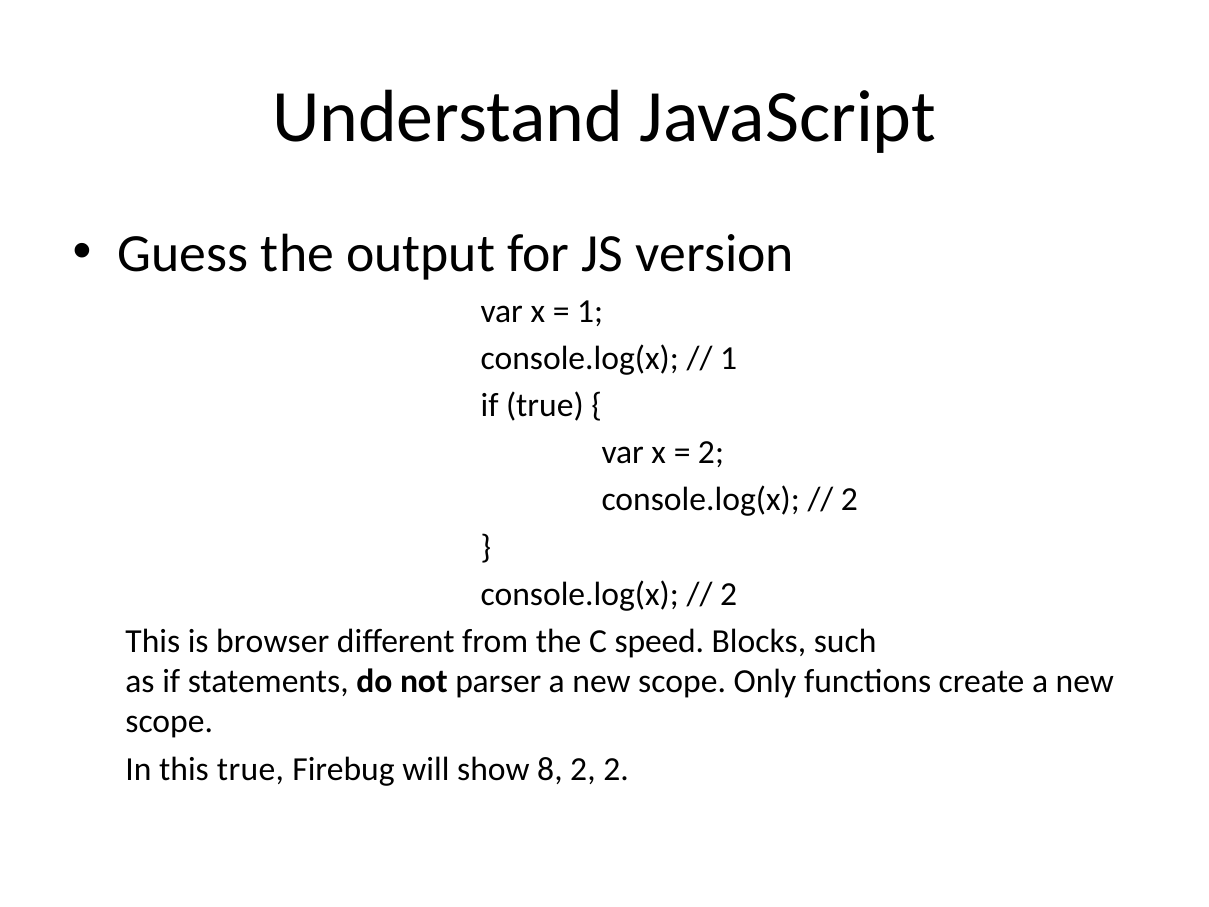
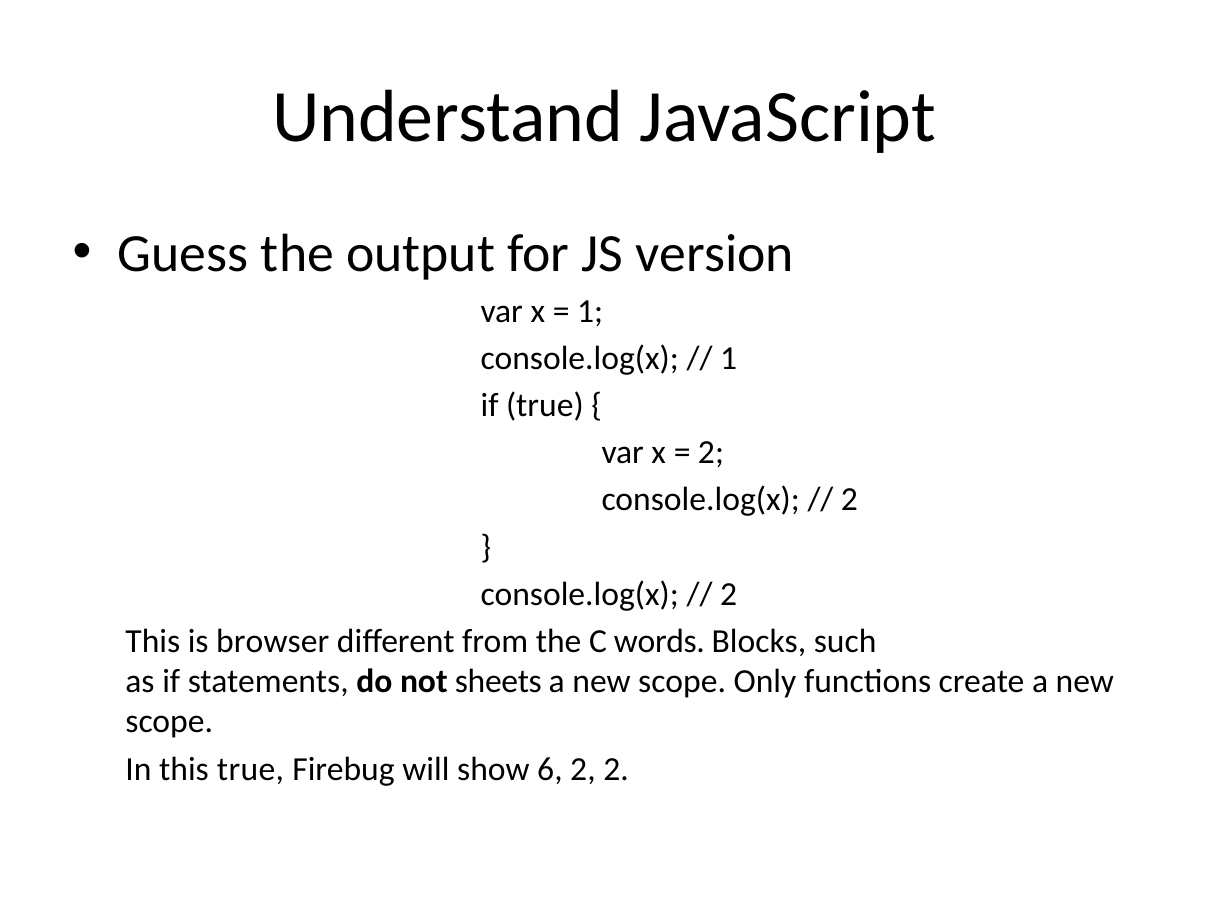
speed: speed -> words
parser: parser -> sheets
8: 8 -> 6
